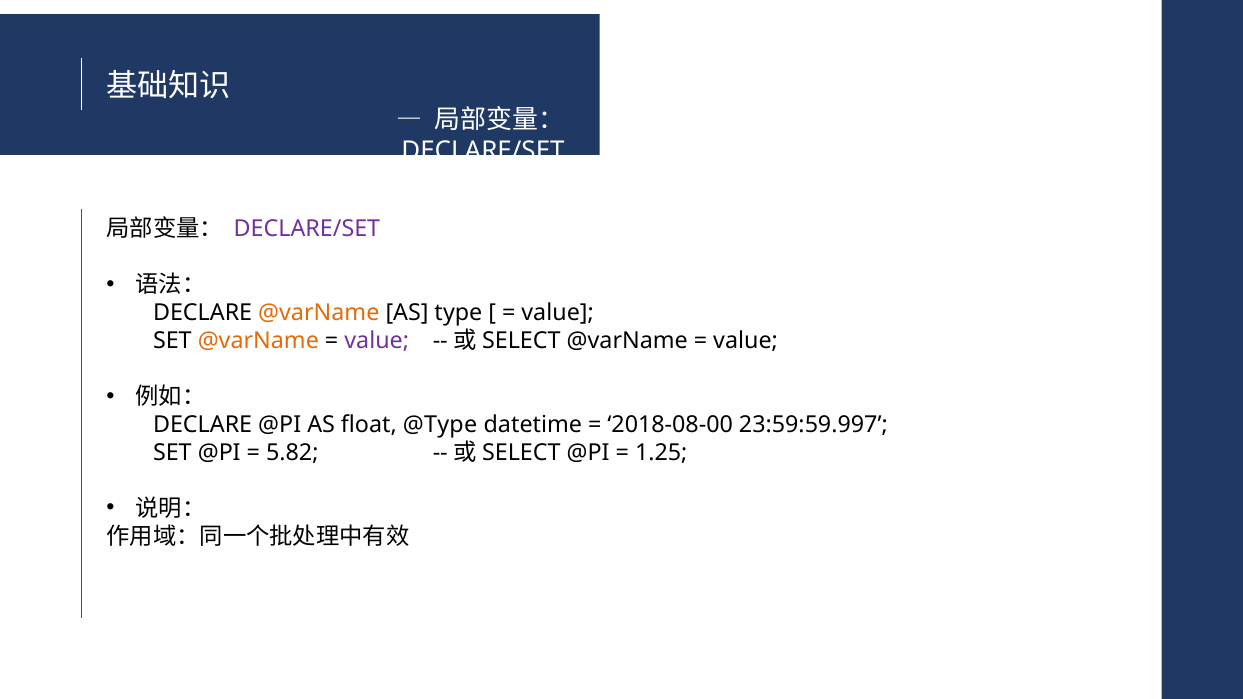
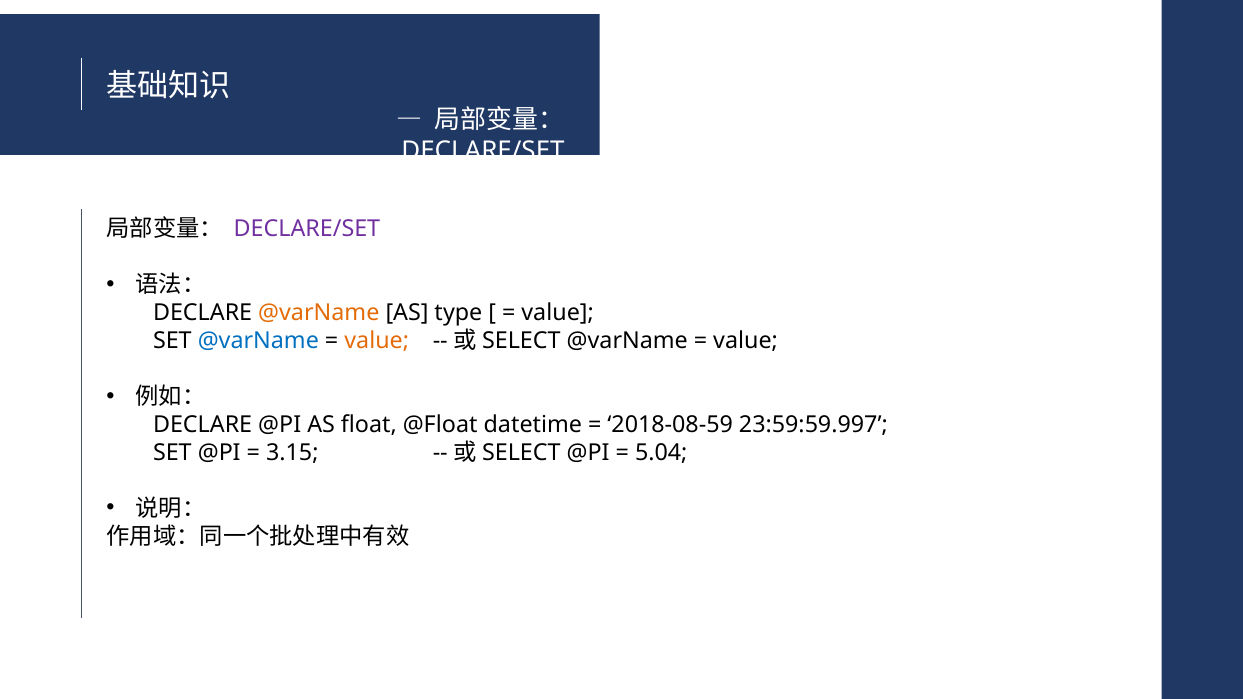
@varName at (258, 341) colour: orange -> blue
value at (377, 341) colour: purple -> orange
@Type: @Type -> @Float
2018-08-00: 2018-08-00 -> 2018-08-59
5.82: 5.82 -> 3.15
1.25: 1.25 -> 5.04
